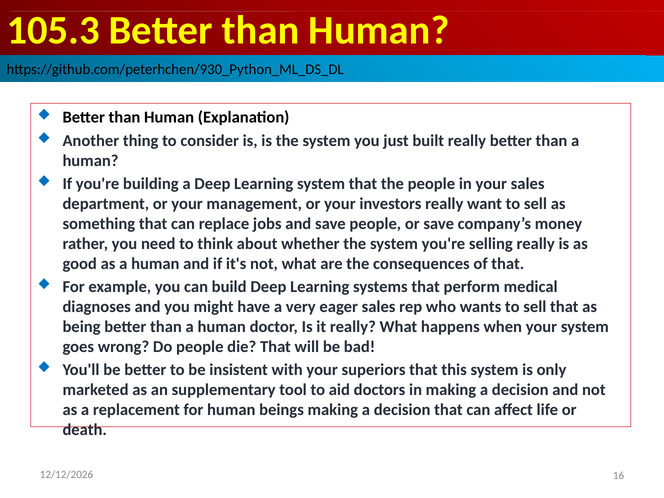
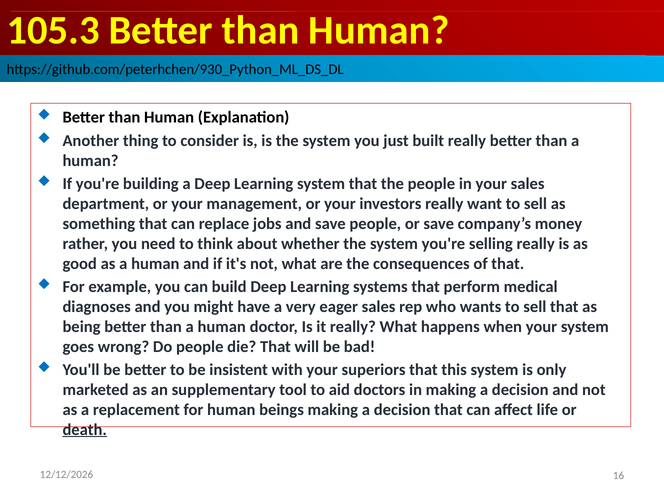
death underline: none -> present
